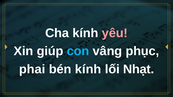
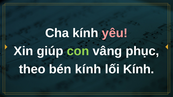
con colour: light blue -> light green
phai: phai -> theo
lối Nhạt: Nhạt -> Kính
